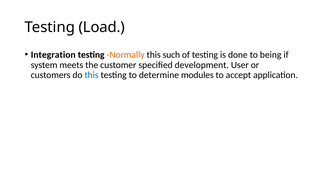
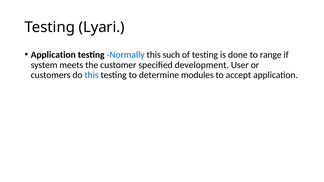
Load: Load -> Lyari
Integration at (53, 55): Integration -> Application
Normally colour: orange -> blue
being: being -> range
